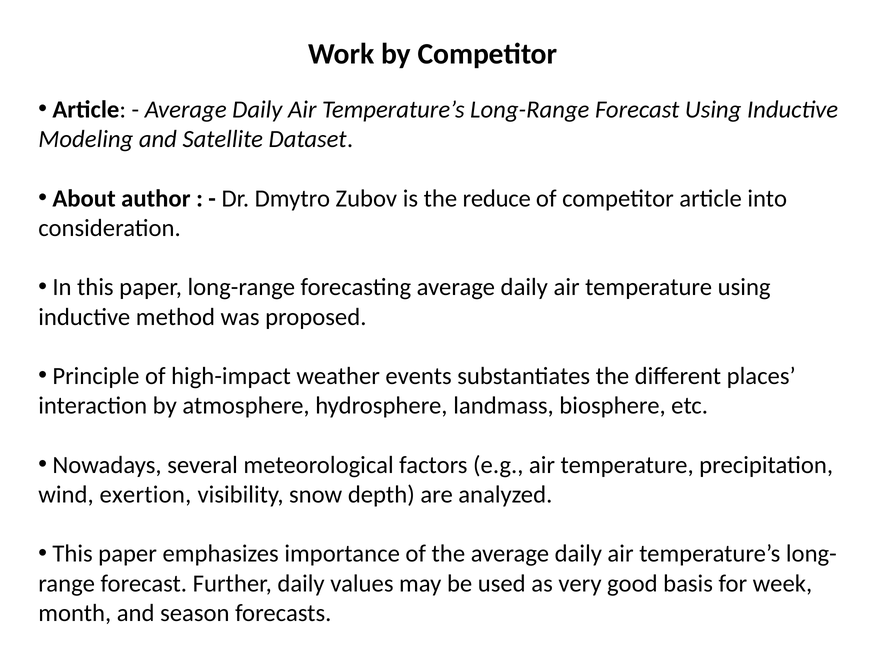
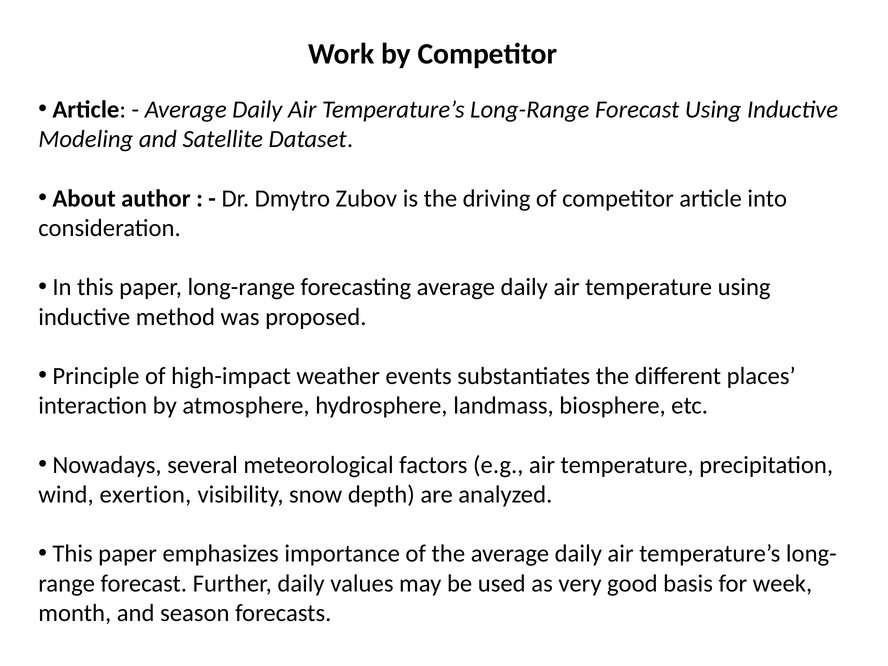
reduce: reduce -> driving
